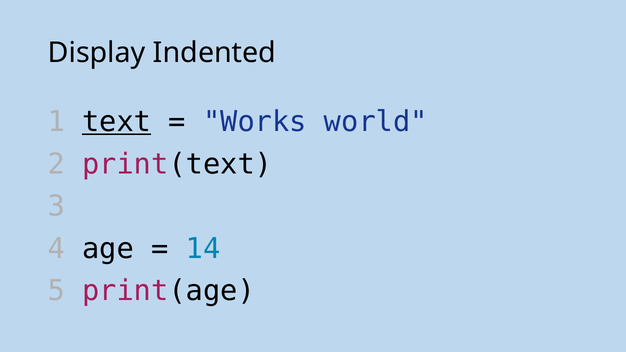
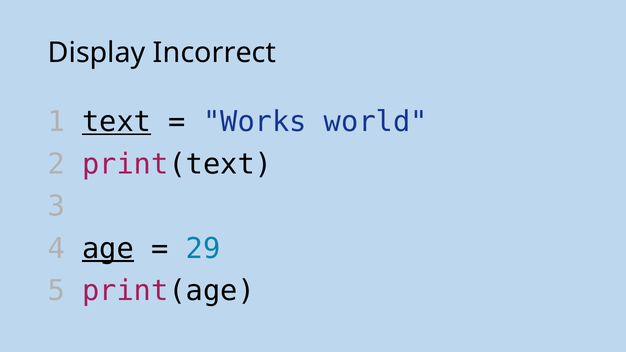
Indented: Indented -> Incorrect
age underline: none -> present
14: 14 -> 29
